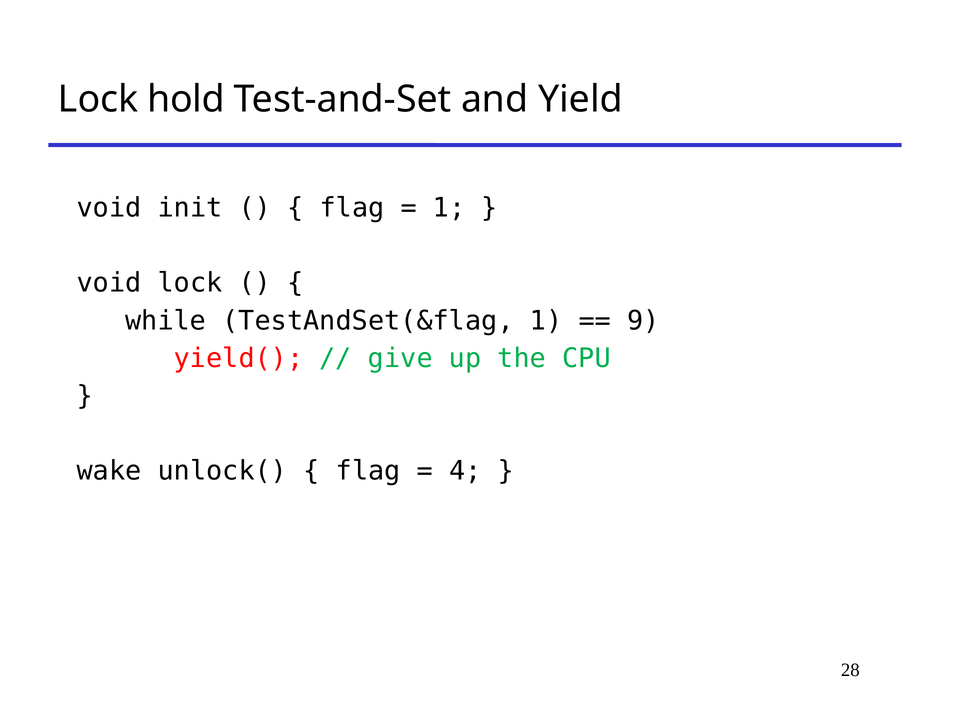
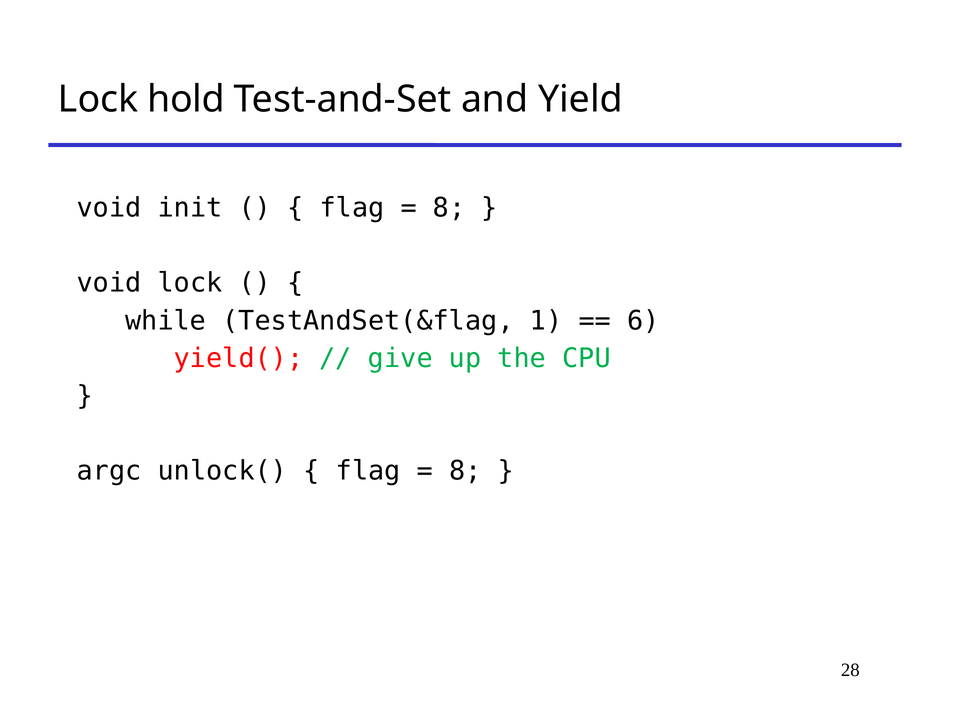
1 at (449, 208): 1 -> 8
9: 9 -> 6
wake: wake -> argc
4 at (465, 471): 4 -> 8
